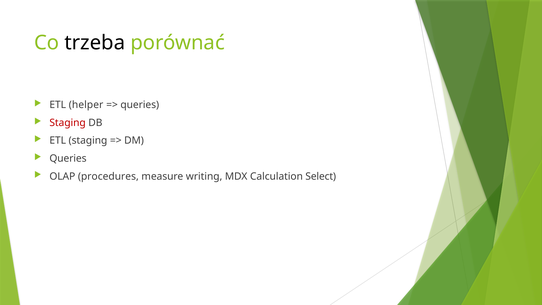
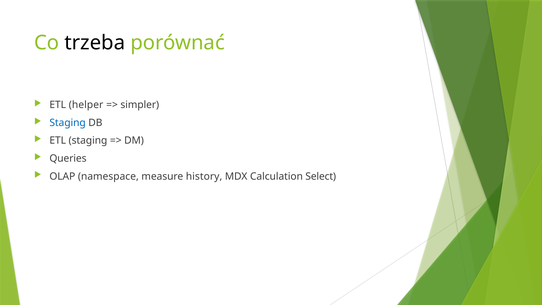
queries at (140, 105): queries -> simpler
Staging at (68, 123) colour: red -> blue
procedures: procedures -> namespace
writing: writing -> history
